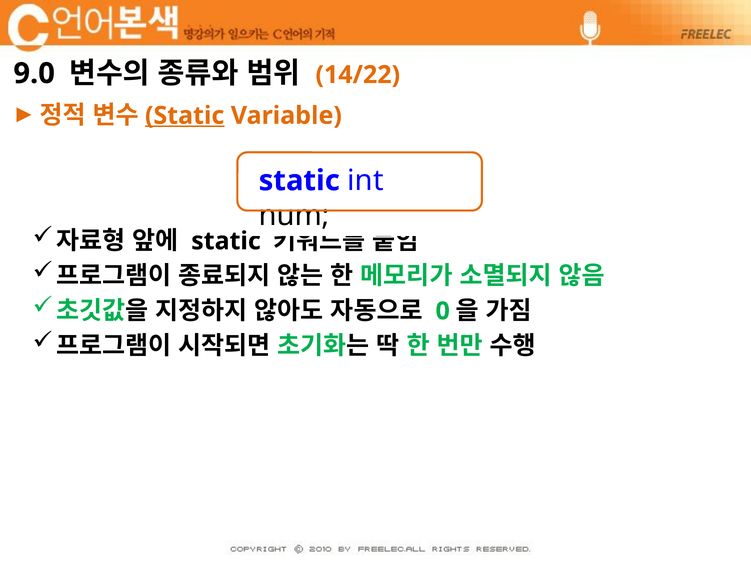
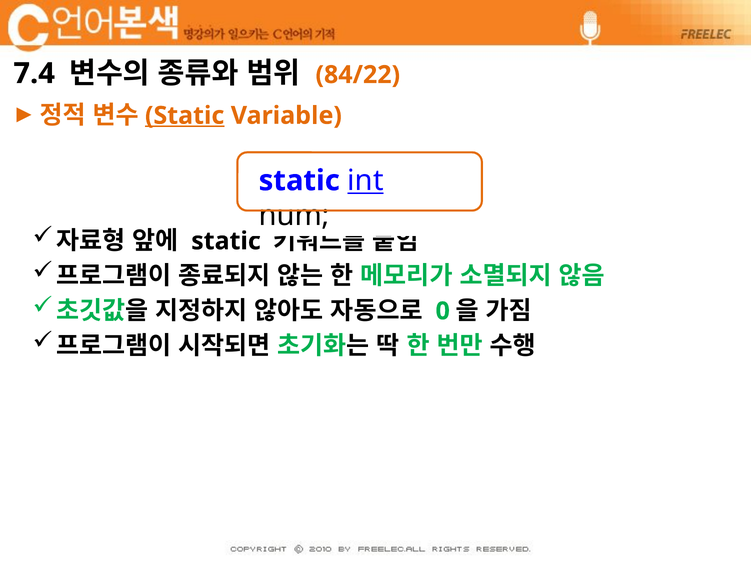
9.0: 9.0 -> 7.4
14/22: 14/22 -> 84/22
int underline: none -> present
